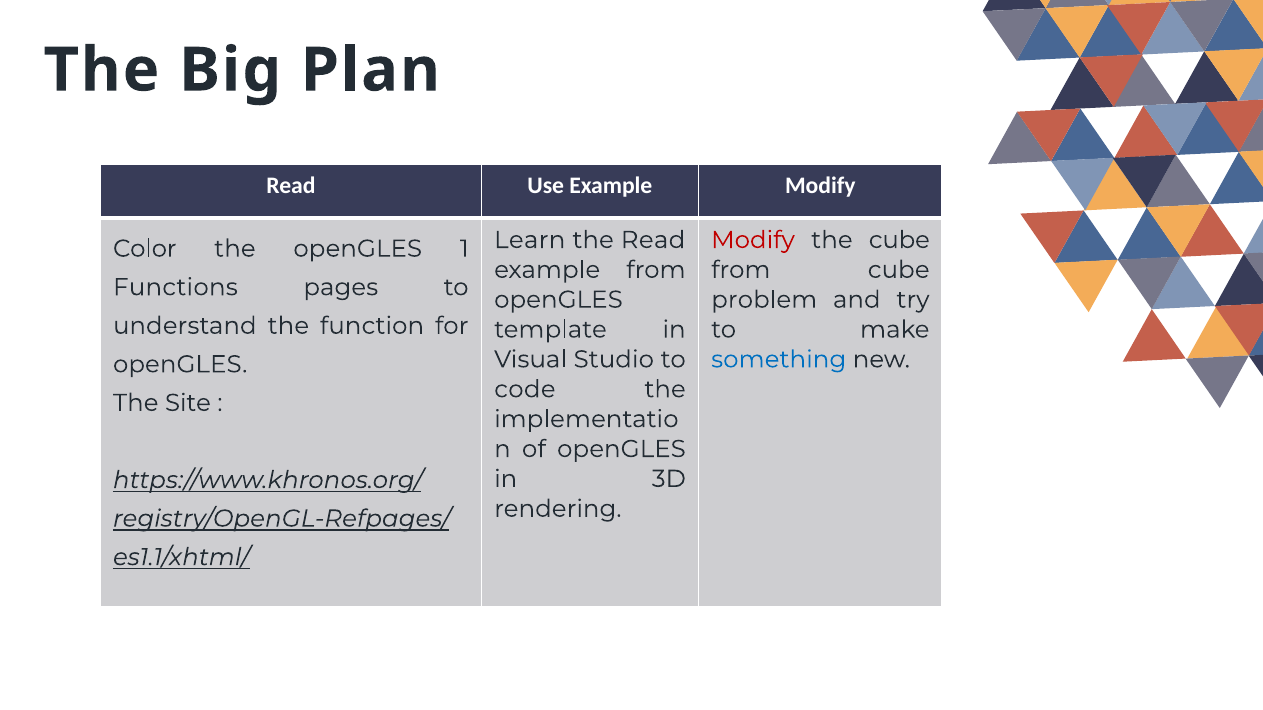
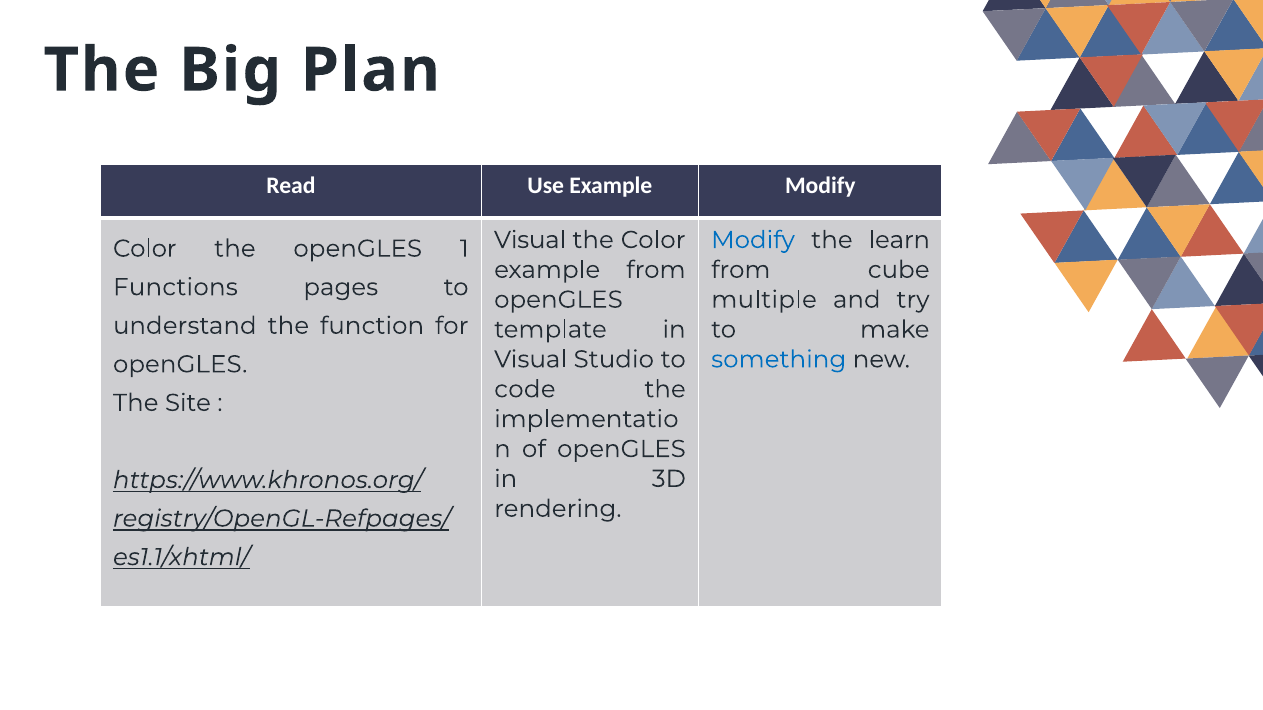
Learn at (530, 240): Learn -> Visual
the Read: Read -> Color
Modify at (753, 240) colour: red -> blue
the cube: cube -> learn
problem: problem -> multiple
